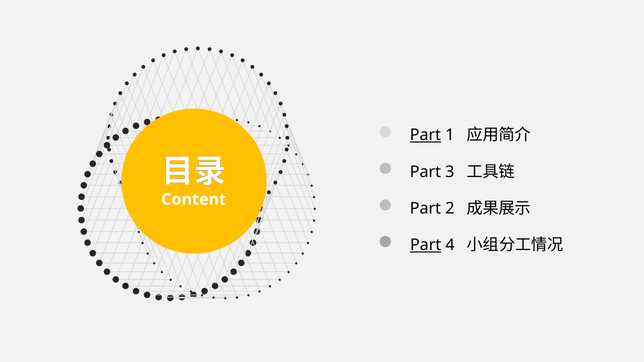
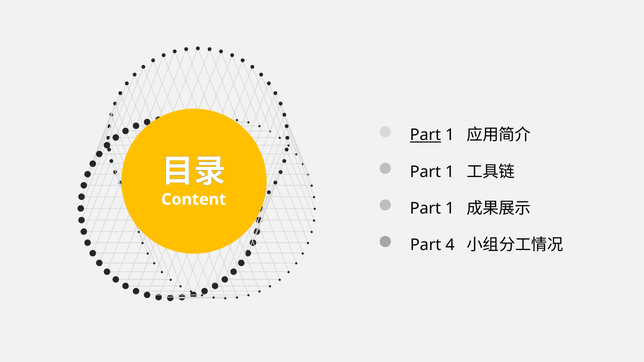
3 at (450, 172): 3 -> 1
2 at (450, 209): 2 -> 1
Part at (426, 245) underline: present -> none
